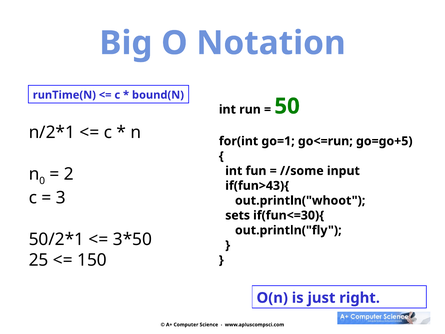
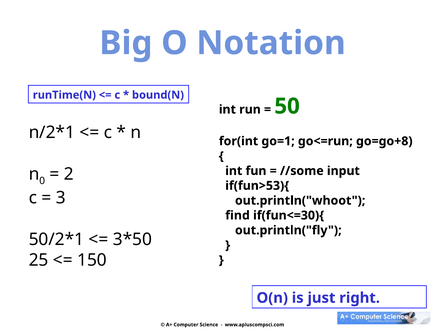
go=go+5: go=go+5 -> go=go+8
if(fun>43){: if(fun>43){ -> if(fun>53){
sets: sets -> find
